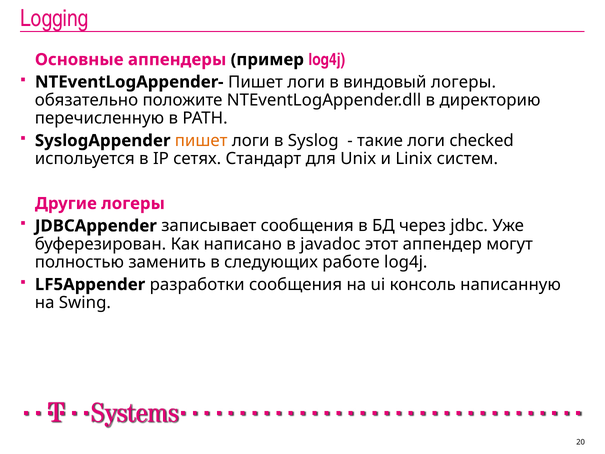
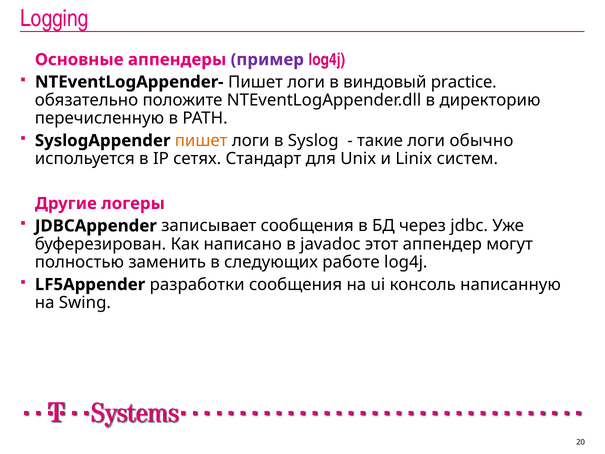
пример colour: black -> purple
виндовый логеры: логеры -> practice
checked: checked -> обычно
